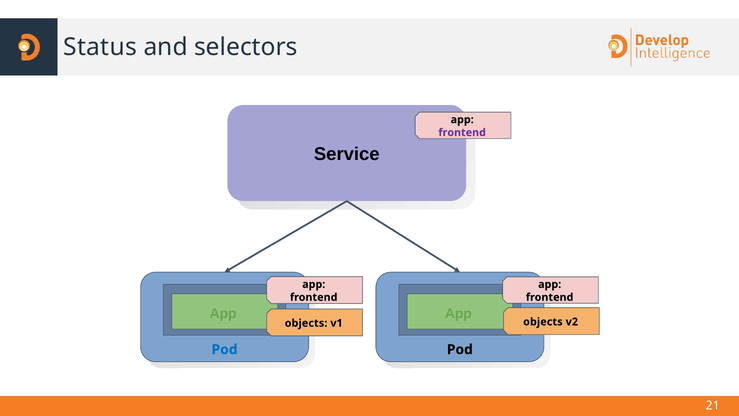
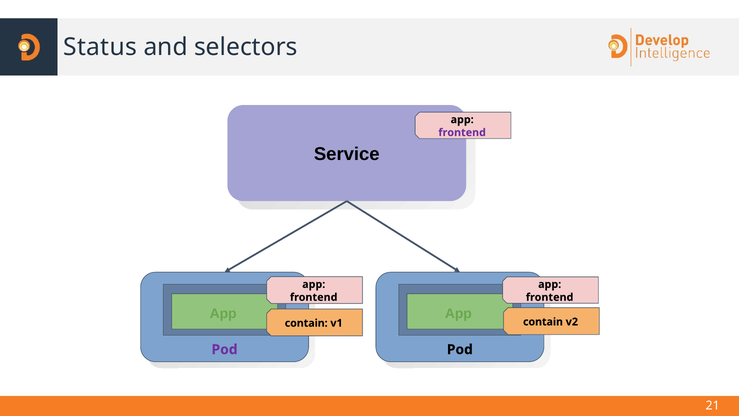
objects at (306, 323): objects -> contain
v1 objects: objects -> contain
Pod at (225, 349) colour: blue -> purple
